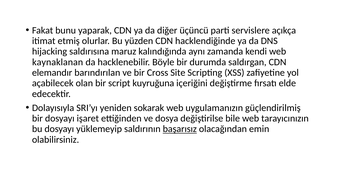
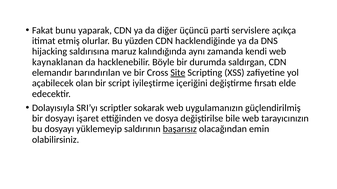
Site underline: none -> present
kuyruğuna: kuyruğuna -> iyileştirme
yeniden: yeniden -> scriptler
